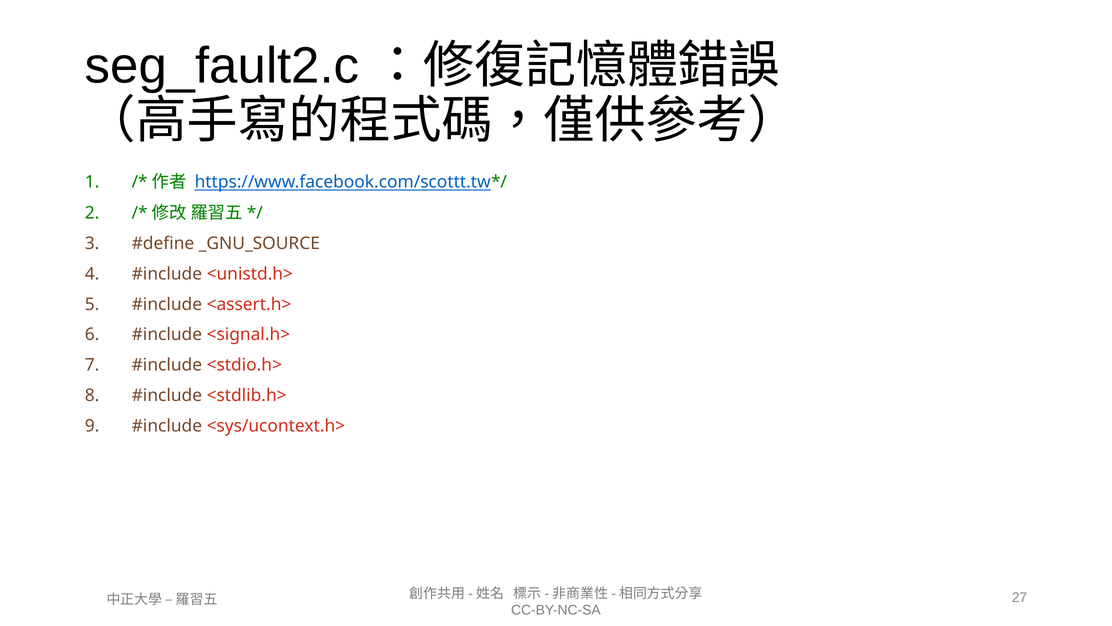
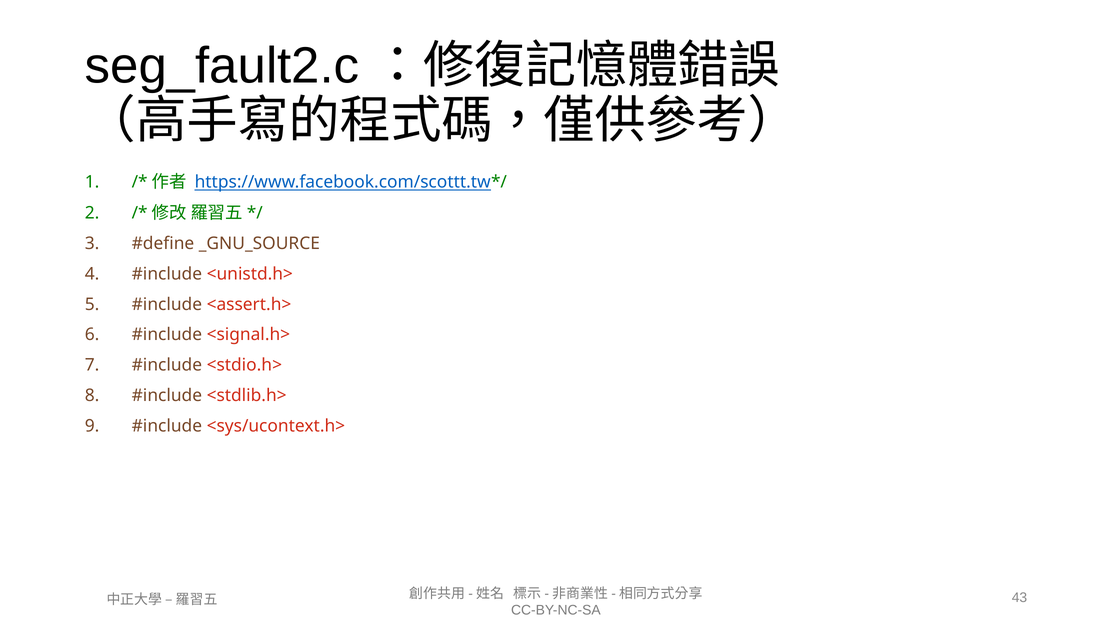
27: 27 -> 43
